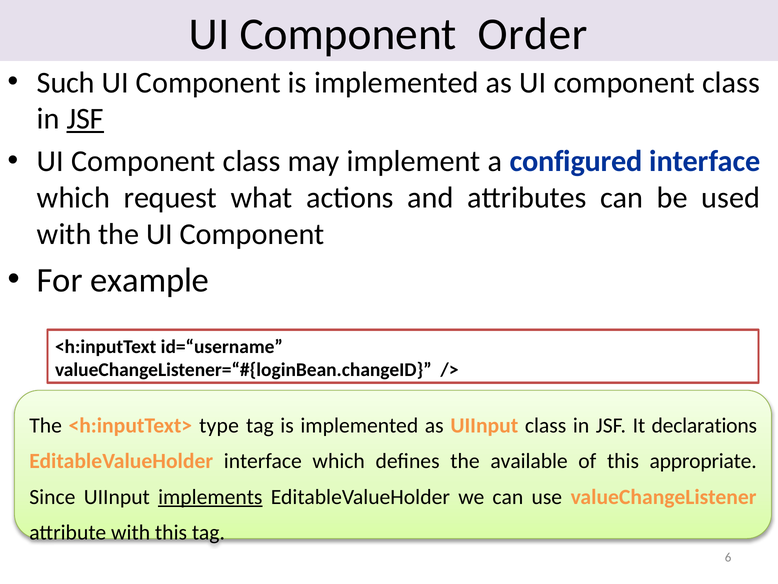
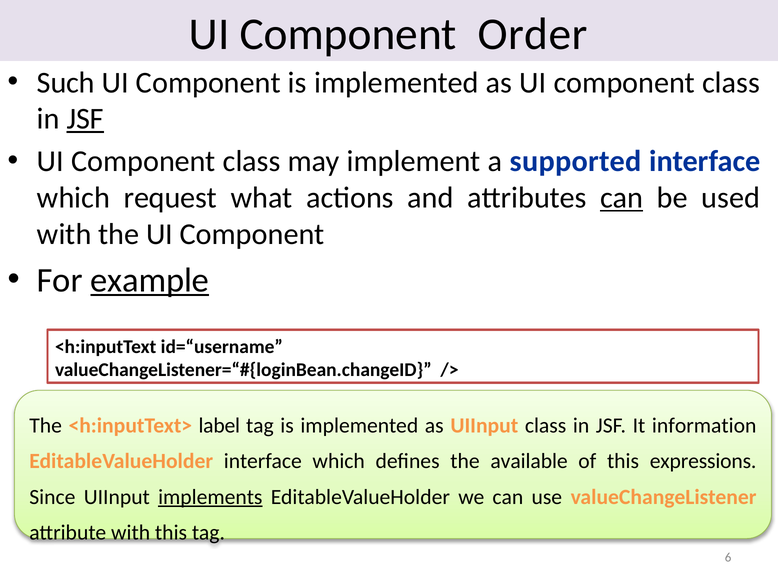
configured: configured -> supported
can at (622, 198) underline: none -> present
example underline: none -> present
type: type -> label
declarations: declarations -> information
appropriate: appropriate -> expressions
